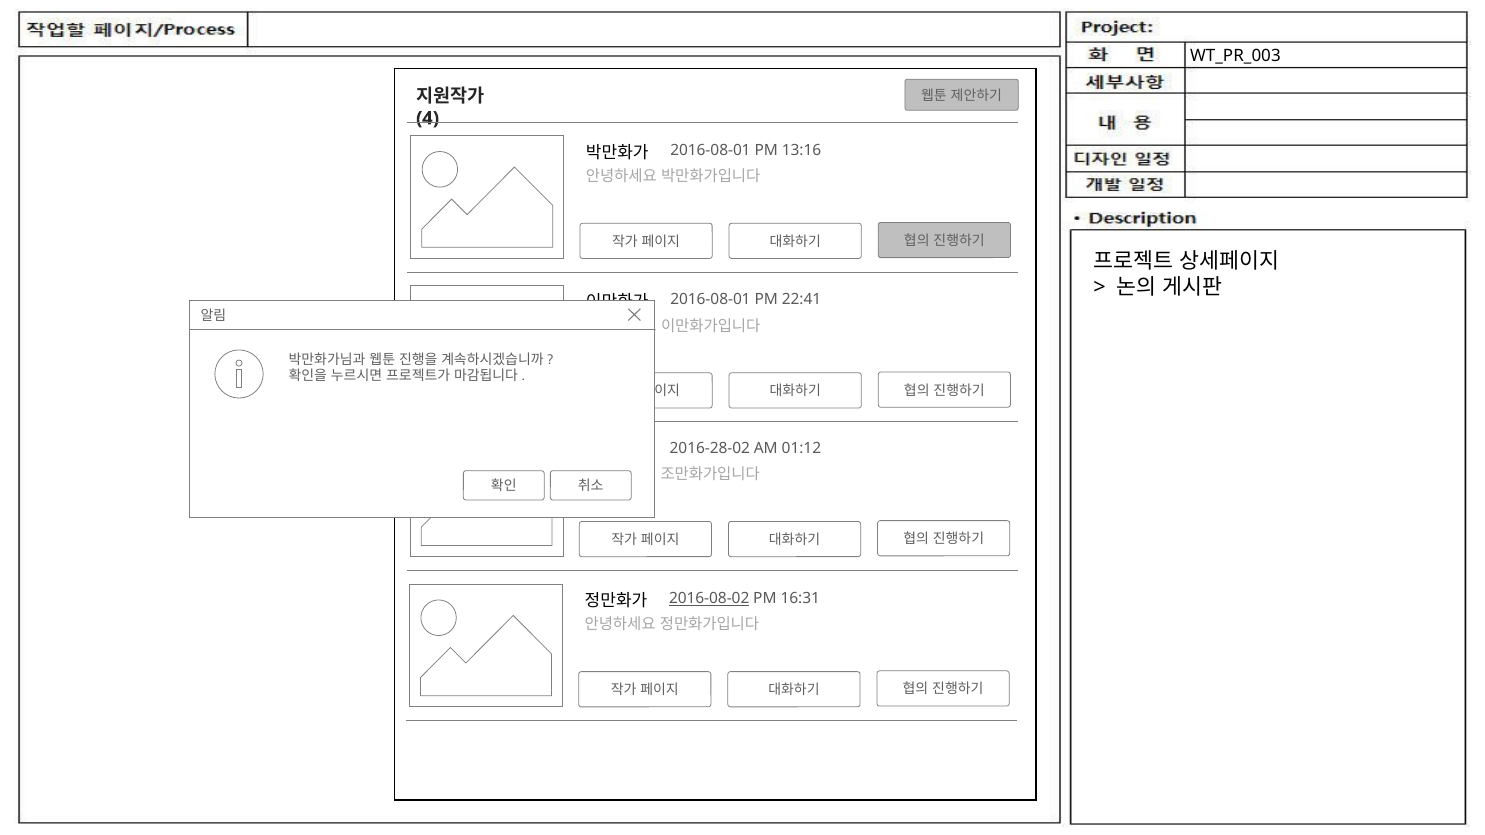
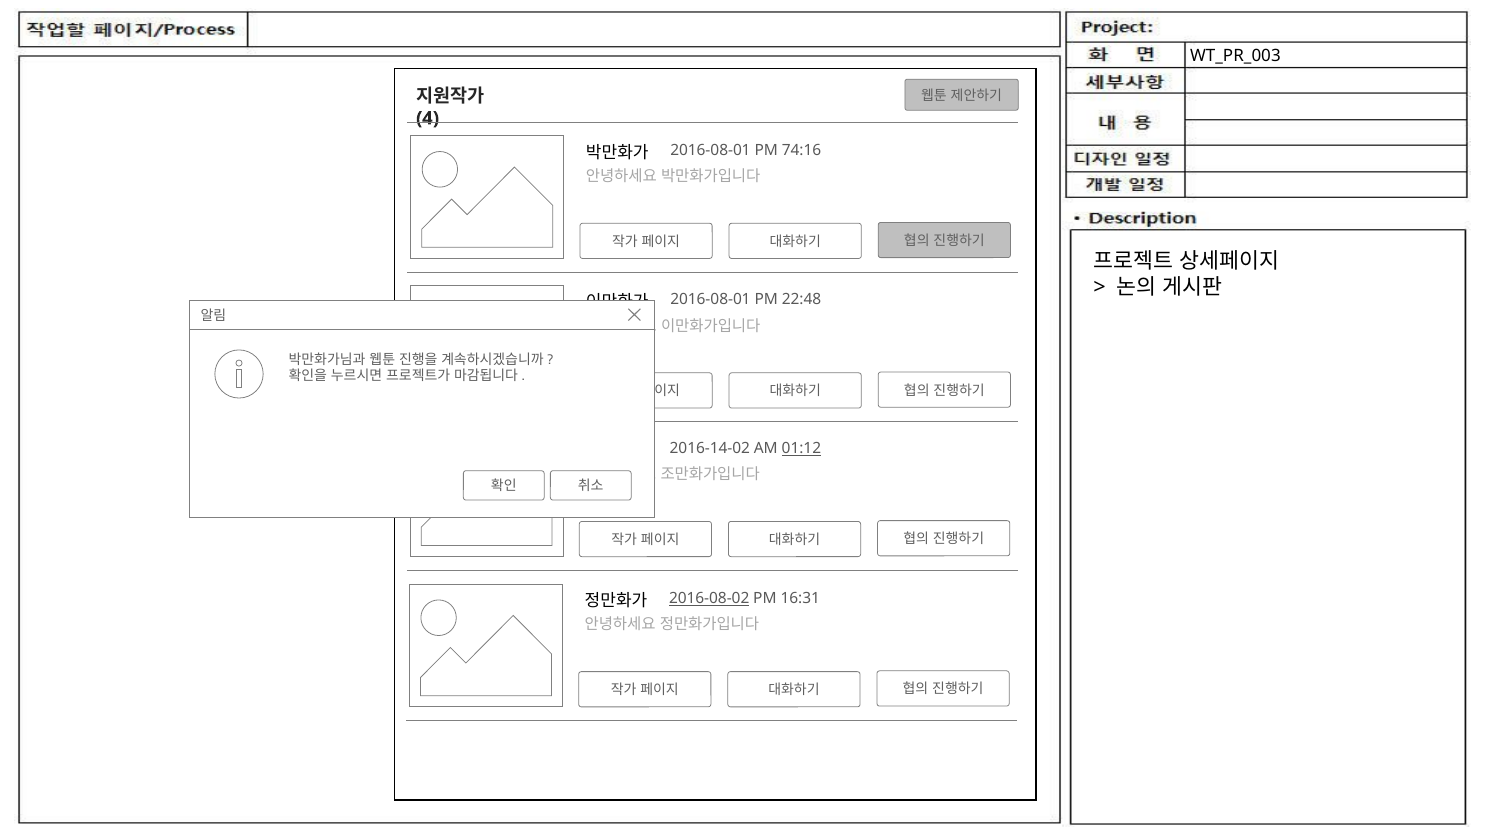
13:16: 13:16 -> 74:16
22:41: 22:41 -> 22:48
2016-28-02: 2016-28-02 -> 2016-14-02
01:12 underline: none -> present
